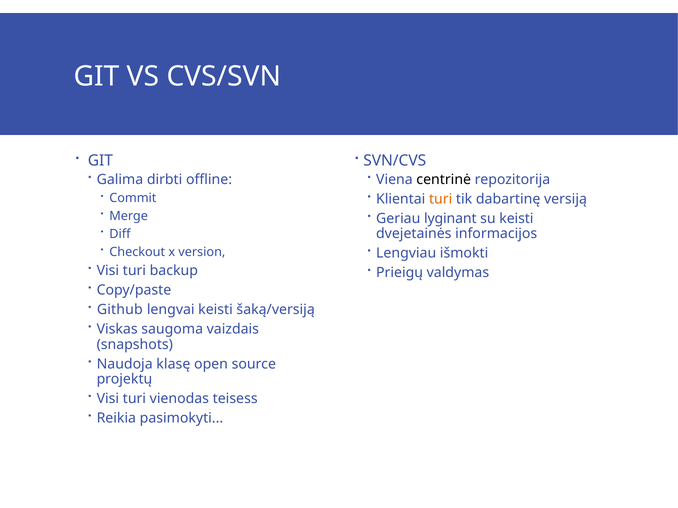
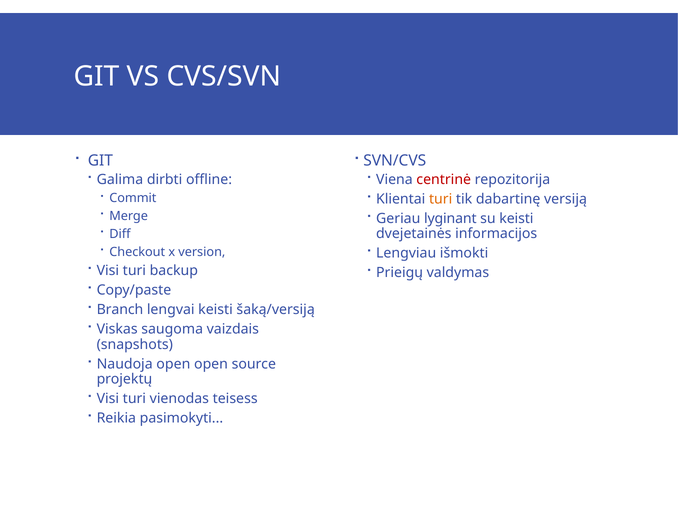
centrinė colour: black -> red
Github: Github -> Branch
Naudoja klasę: klasę -> open
